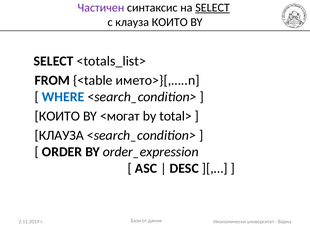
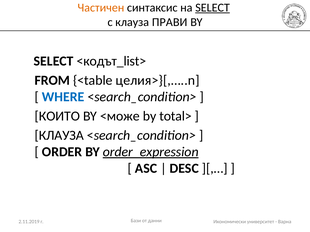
Частичен colour: purple -> orange
клауза КОИТО: КОИТО -> ПРАВИ
<totals_list>: <totals_list> -> <кодът_list>
името>}[,…..n: името>}[,…..n -> целия>}[,…..n
<могат: <могат -> <може
order_expression underline: none -> present
